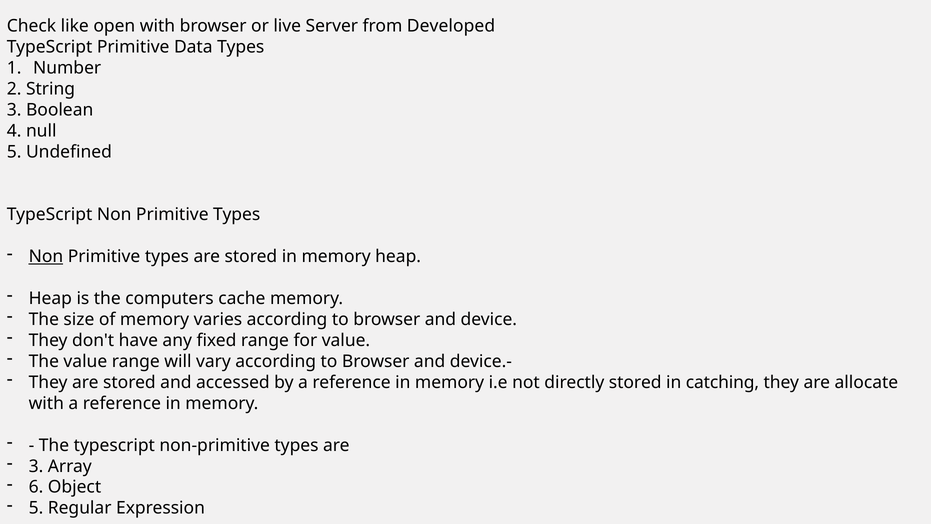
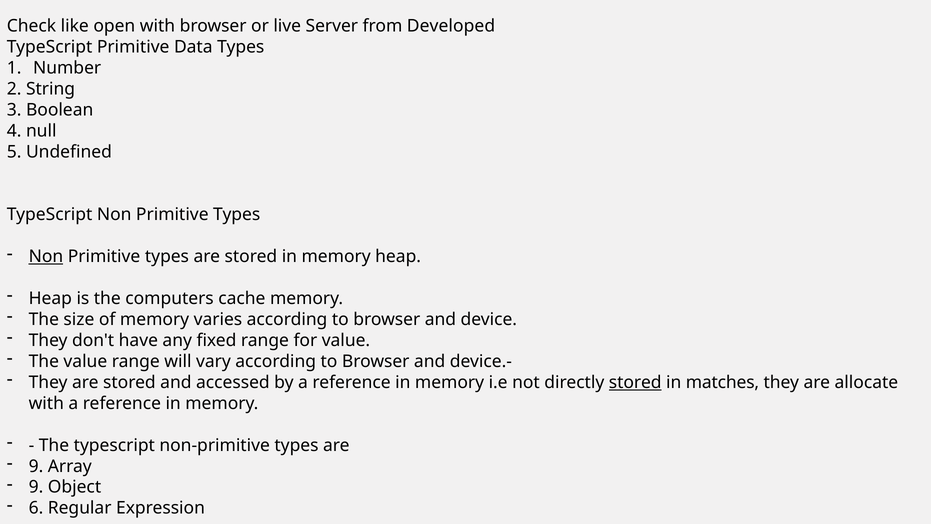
stored at (635, 382) underline: none -> present
catching: catching -> matches
3 at (36, 466): 3 -> 9
6 at (36, 487): 6 -> 9
5 at (36, 508): 5 -> 6
